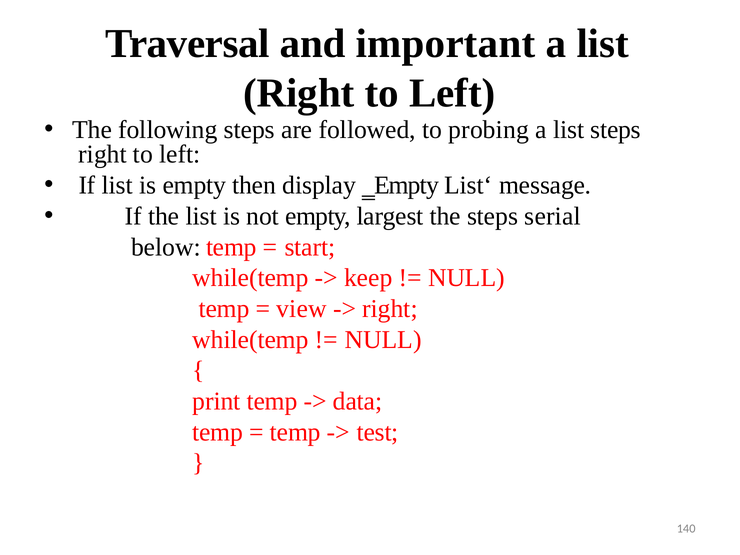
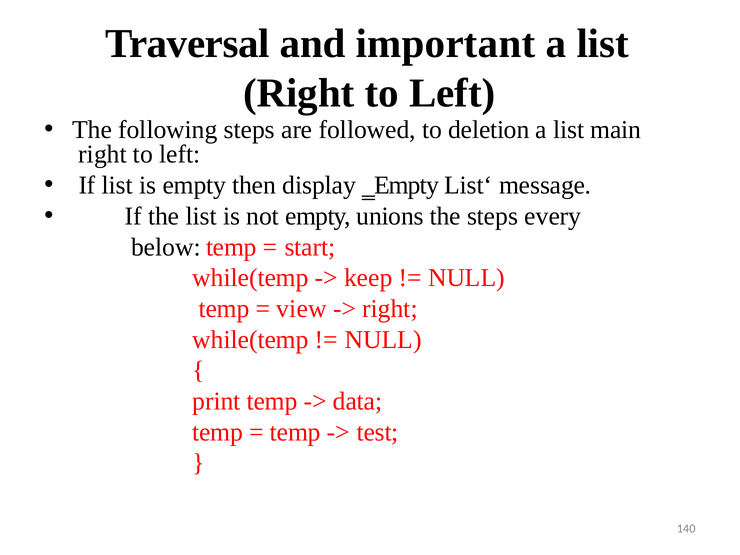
probing: probing -> deletion
list steps: steps -> main
largest: largest -> unions
serial: serial -> every
